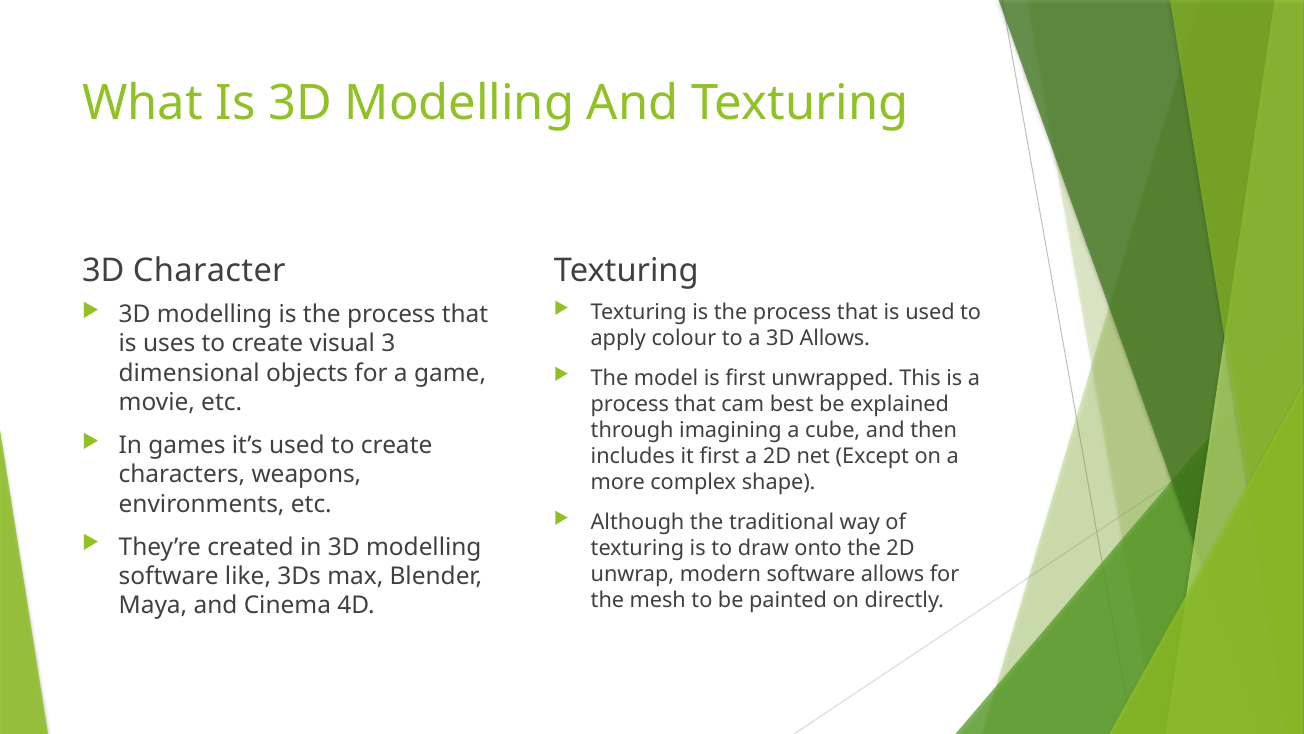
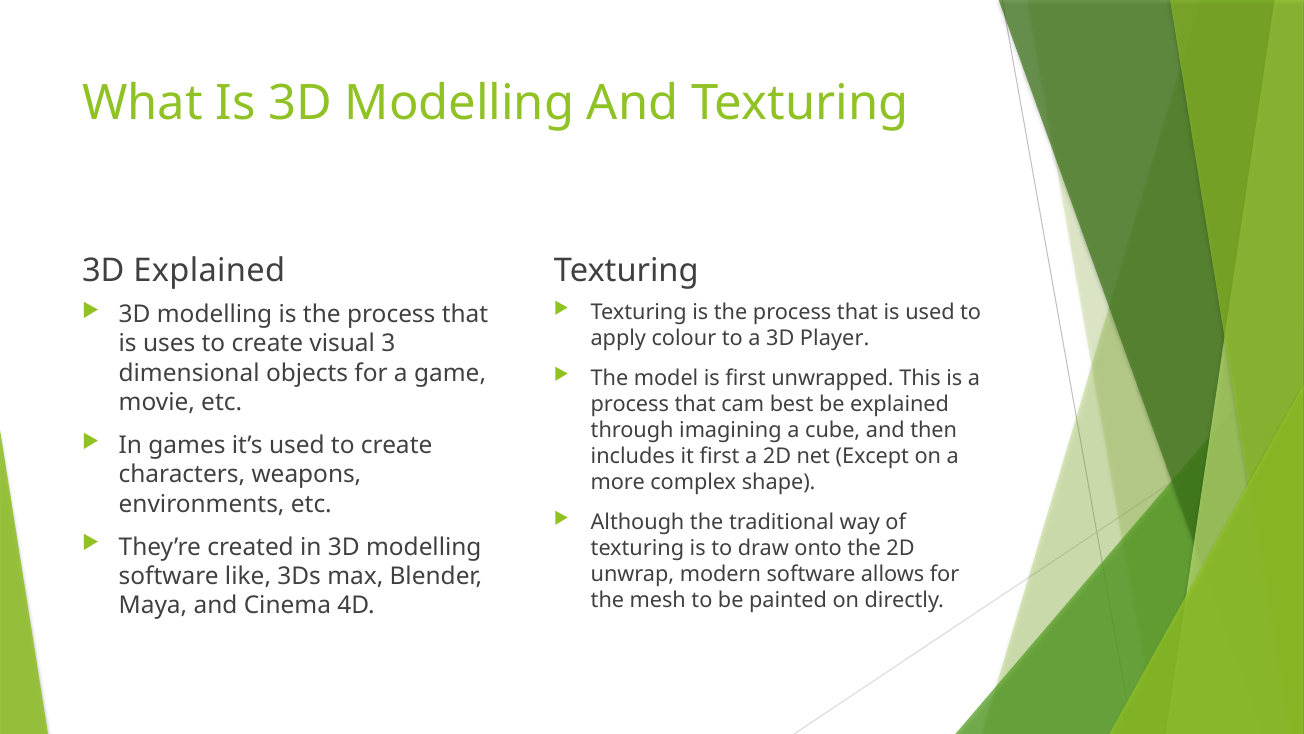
3D Character: Character -> Explained
3D Allows: Allows -> Player
